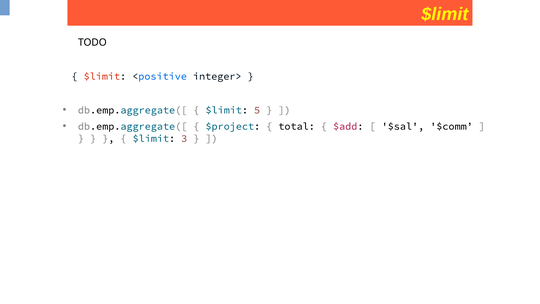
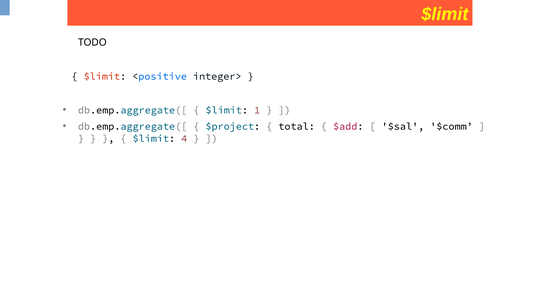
5: 5 -> 1
3: 3 -> 4
